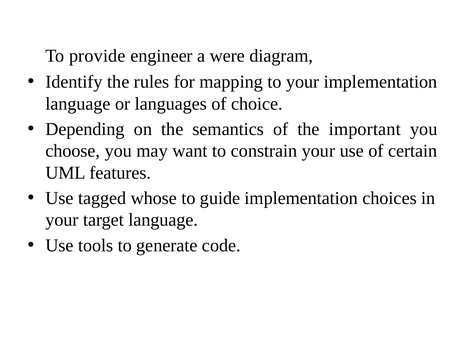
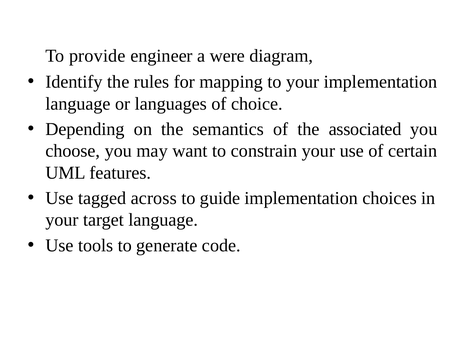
important: important -> associated
whose: whose -> across
